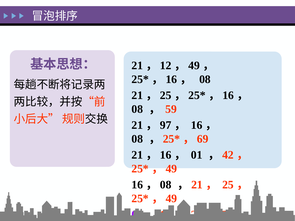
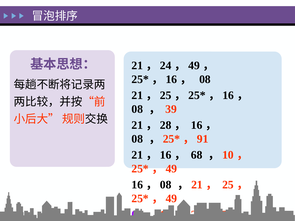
12: 12 -> 24
59: 59 -> 39
97: 97 -> 28
69: 69 -> 91
01: 01 -> 68
42: 42 -> 10
